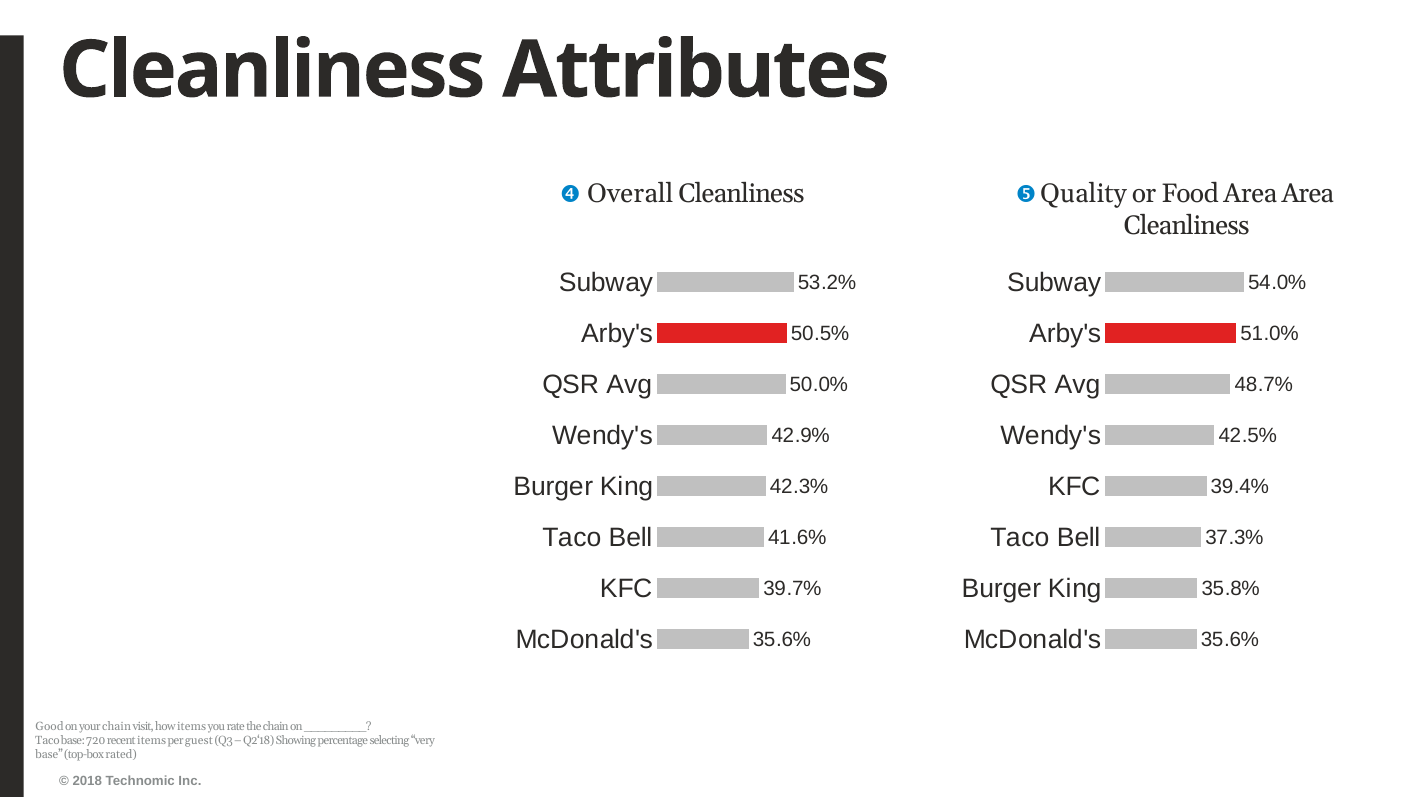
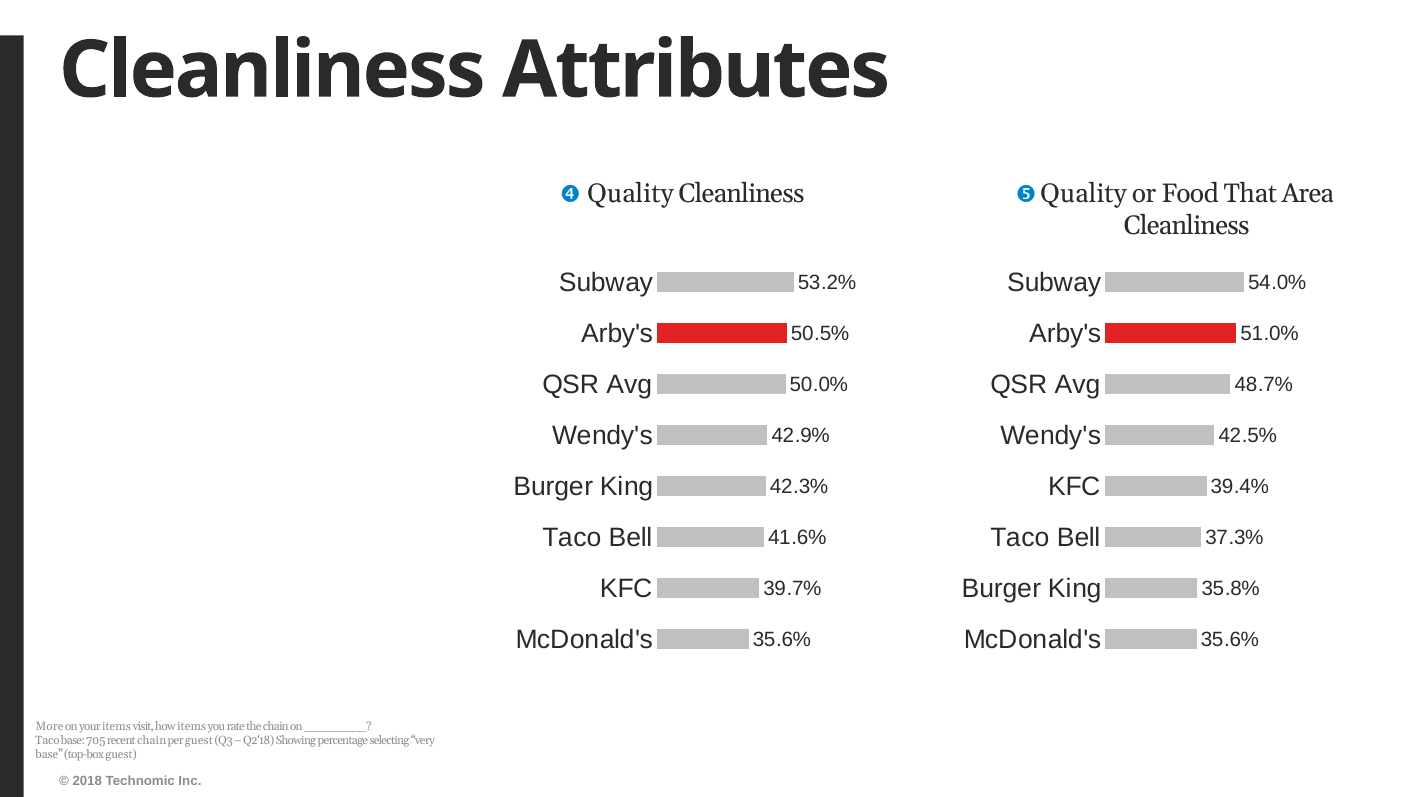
Overall at (630, 194): Overall -> Quality
Food Area: Area -> That
Good: Good -> More
your chain: chain -> items
720: 720 -> 705
recent items: items -> chain
top-box rated: rated -> guest
